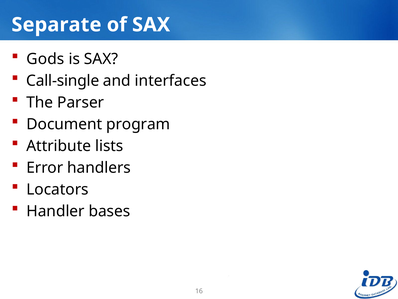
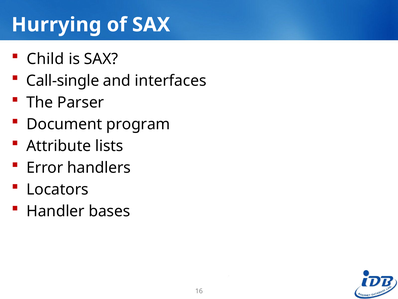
Separate: Separate -> Hurrying
Gods: Gods -> Child
